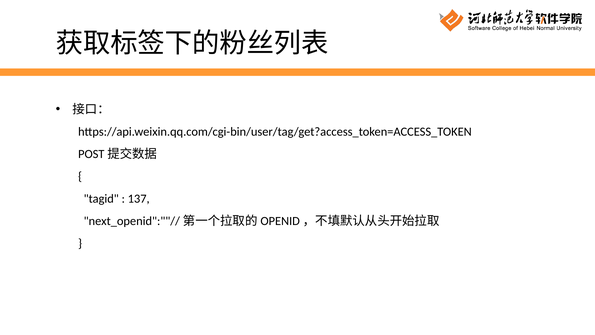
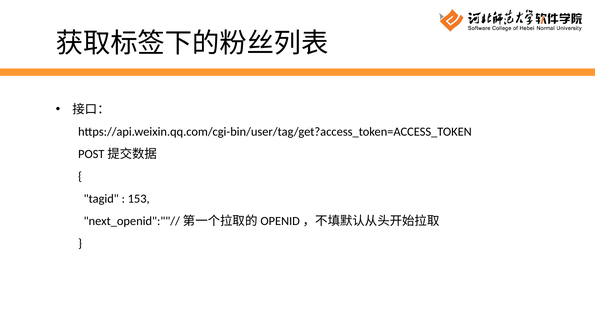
137: 137 -> 153
